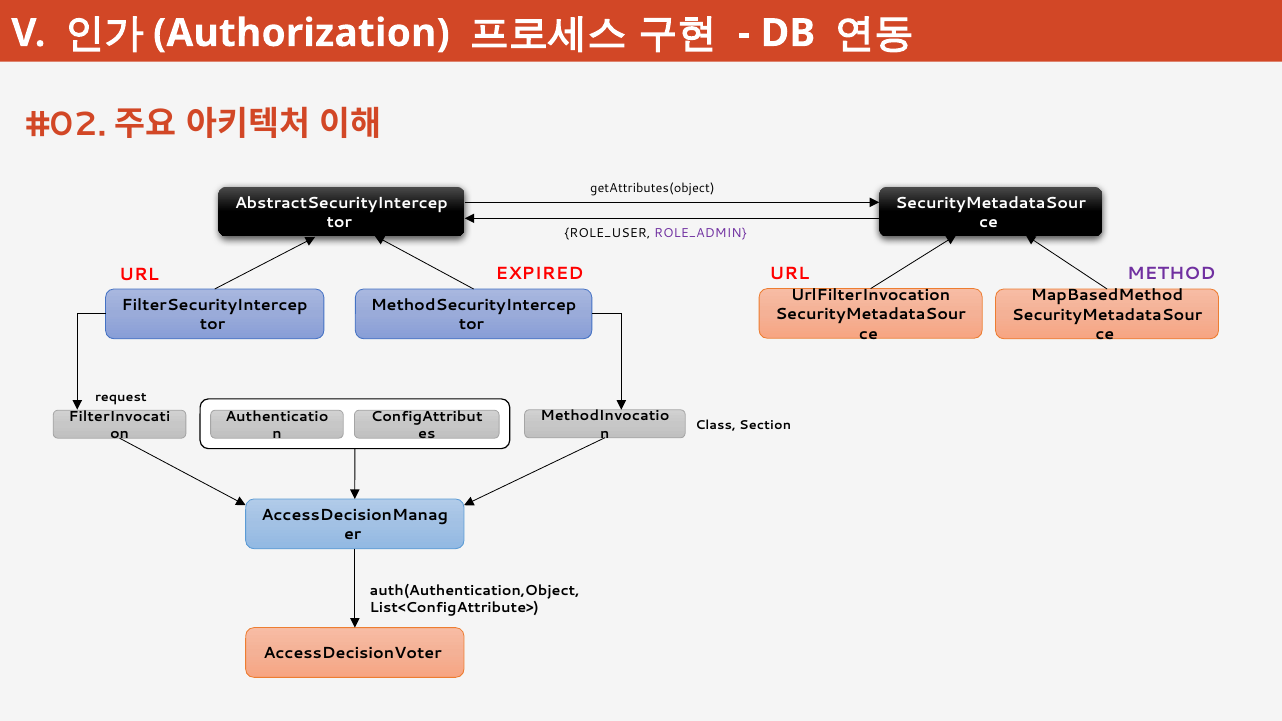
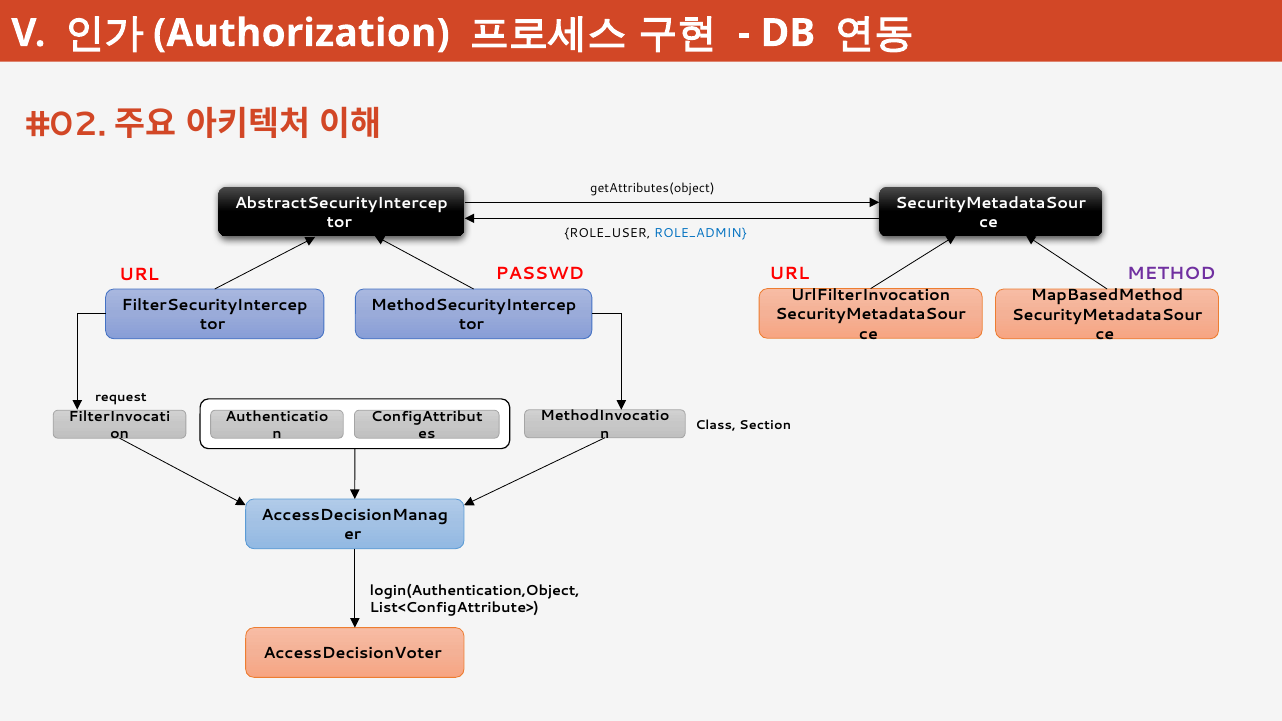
ROLE_ADMIN colour: purple -> blue
EXPIRED: EXPIRED -> PASSWD
auth(Authentication,Object: auth(Authentication,Object -> login(Authentication,Object
